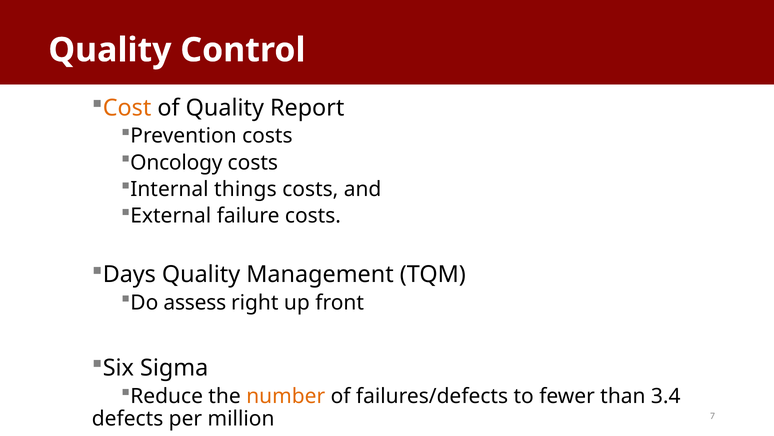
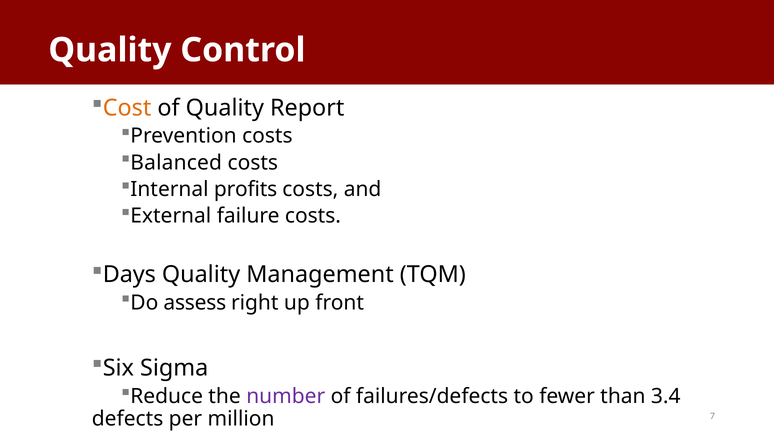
Oncology: Oncology -> Balanced
things: things -> profits
number colour: orange -> purple
